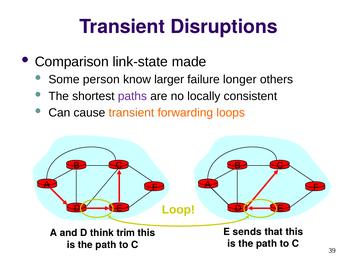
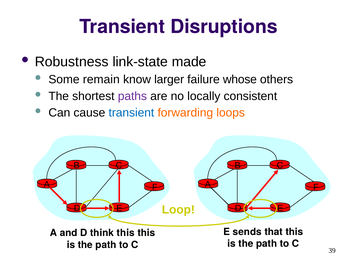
Comparison: Comparison -> Robustness
person: person -> remain
longer: longer -> whose
transient at (131, 113) colour: orange -> blue
think trim: trim -> this
